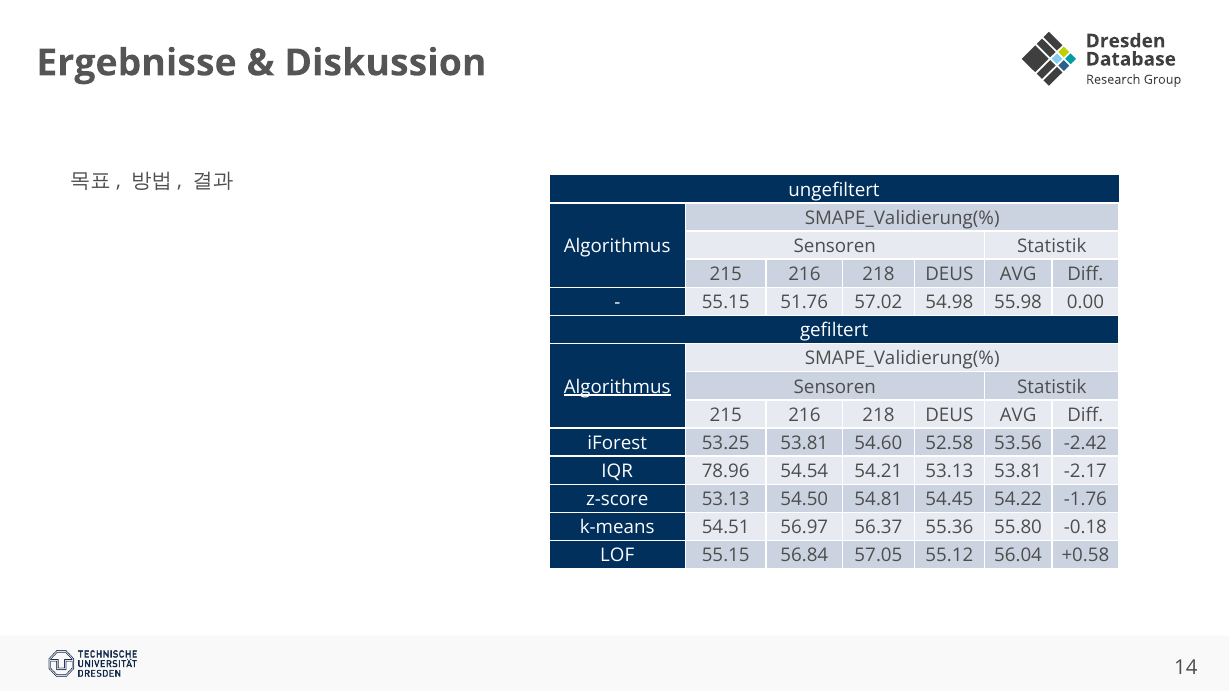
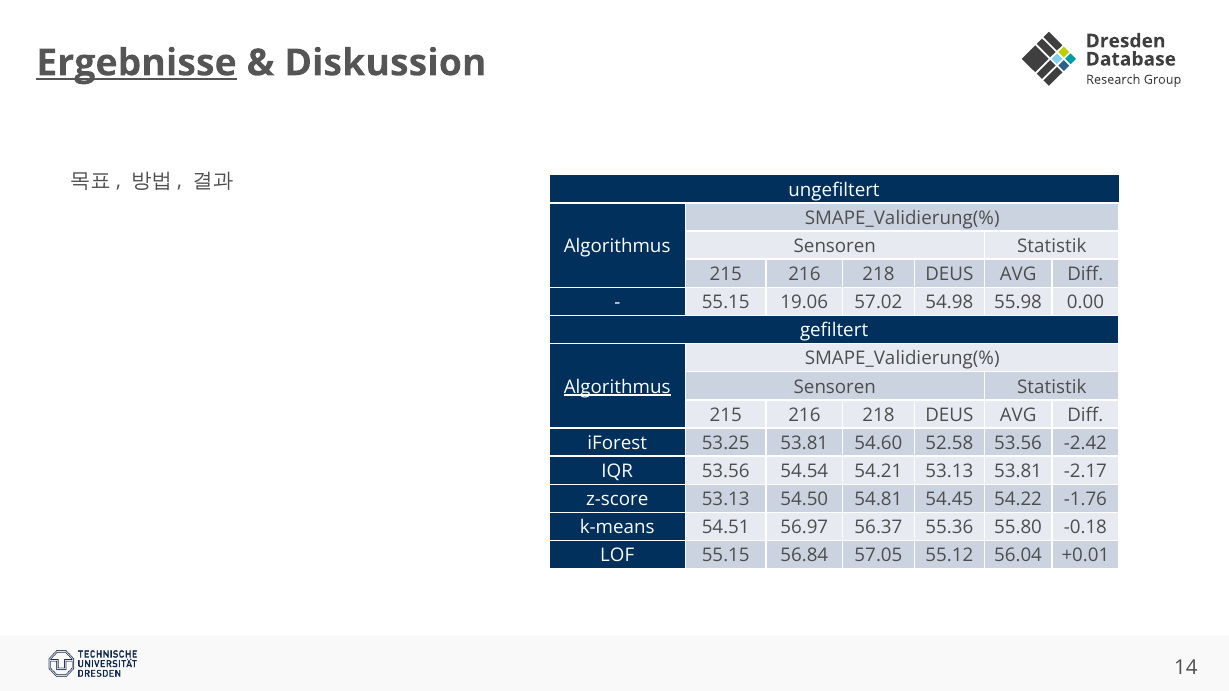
Ergebnisse underline: none -> present
51.76: 51.76 -> 19.06
IQR 78.96: 78.96 -> 53.56
+0.58: +0.58 -> +0.01
